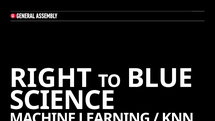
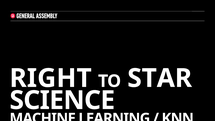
BLUE: BLUE -> STAR
